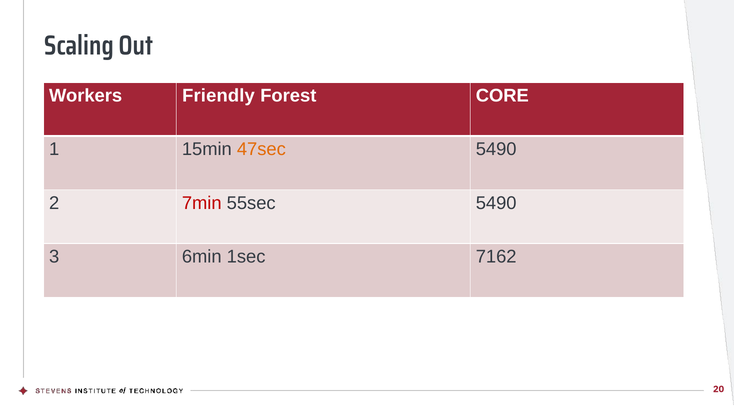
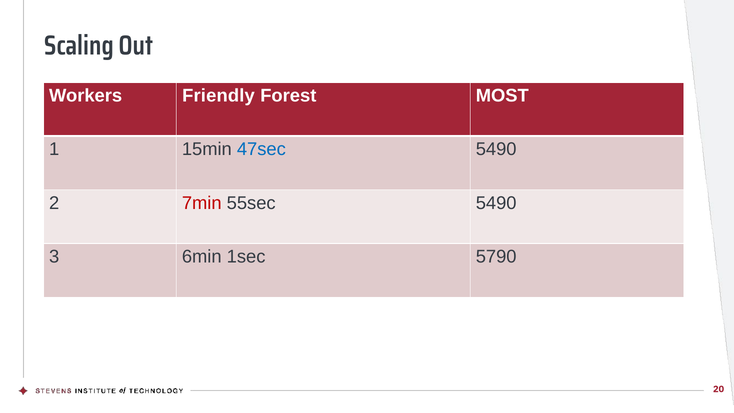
CORE: CORE -> MOST
47sec colour: orange -> blue
7162: 7162 -> 5790
